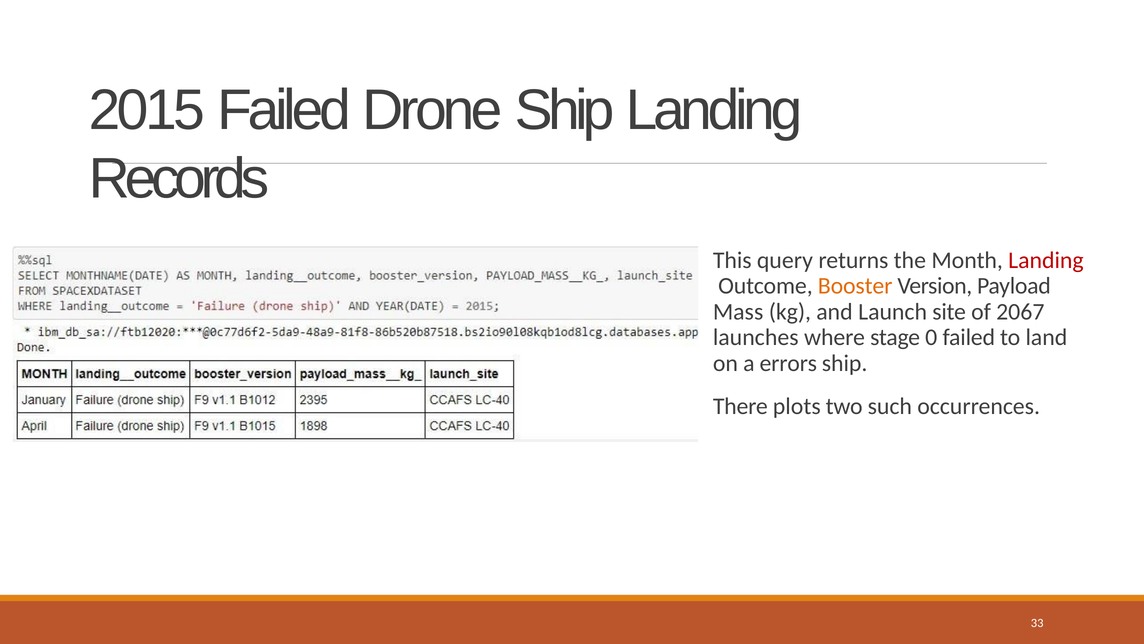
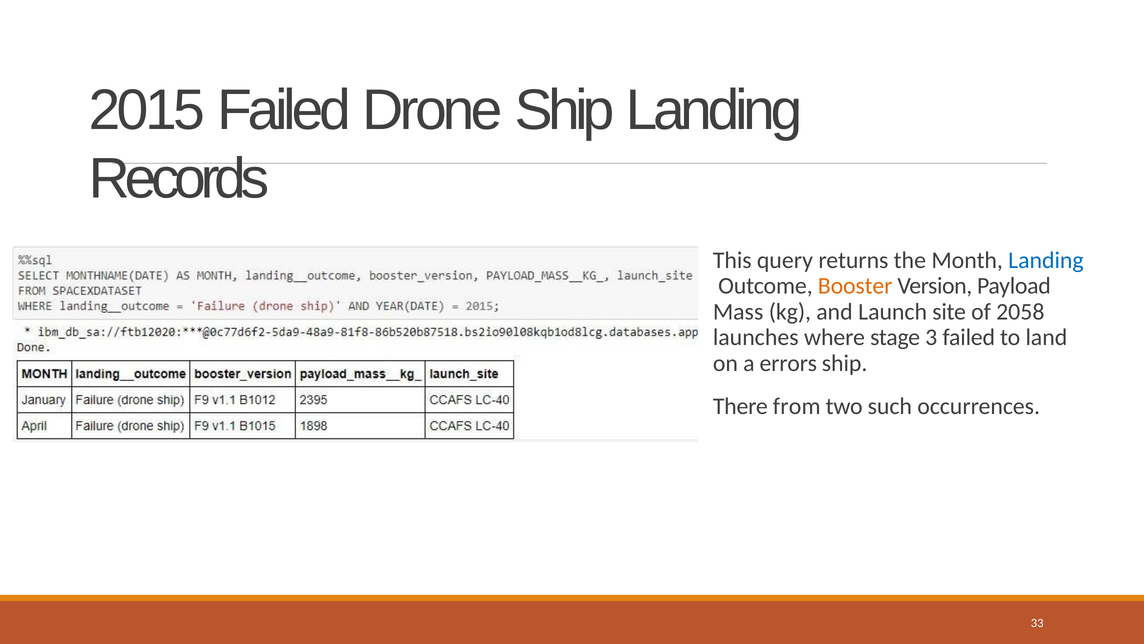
Landing at (1046, 260) colour: red -> blue
2067: 2067 -> 2058
0: 0 -> 3
plots: plots -> from
